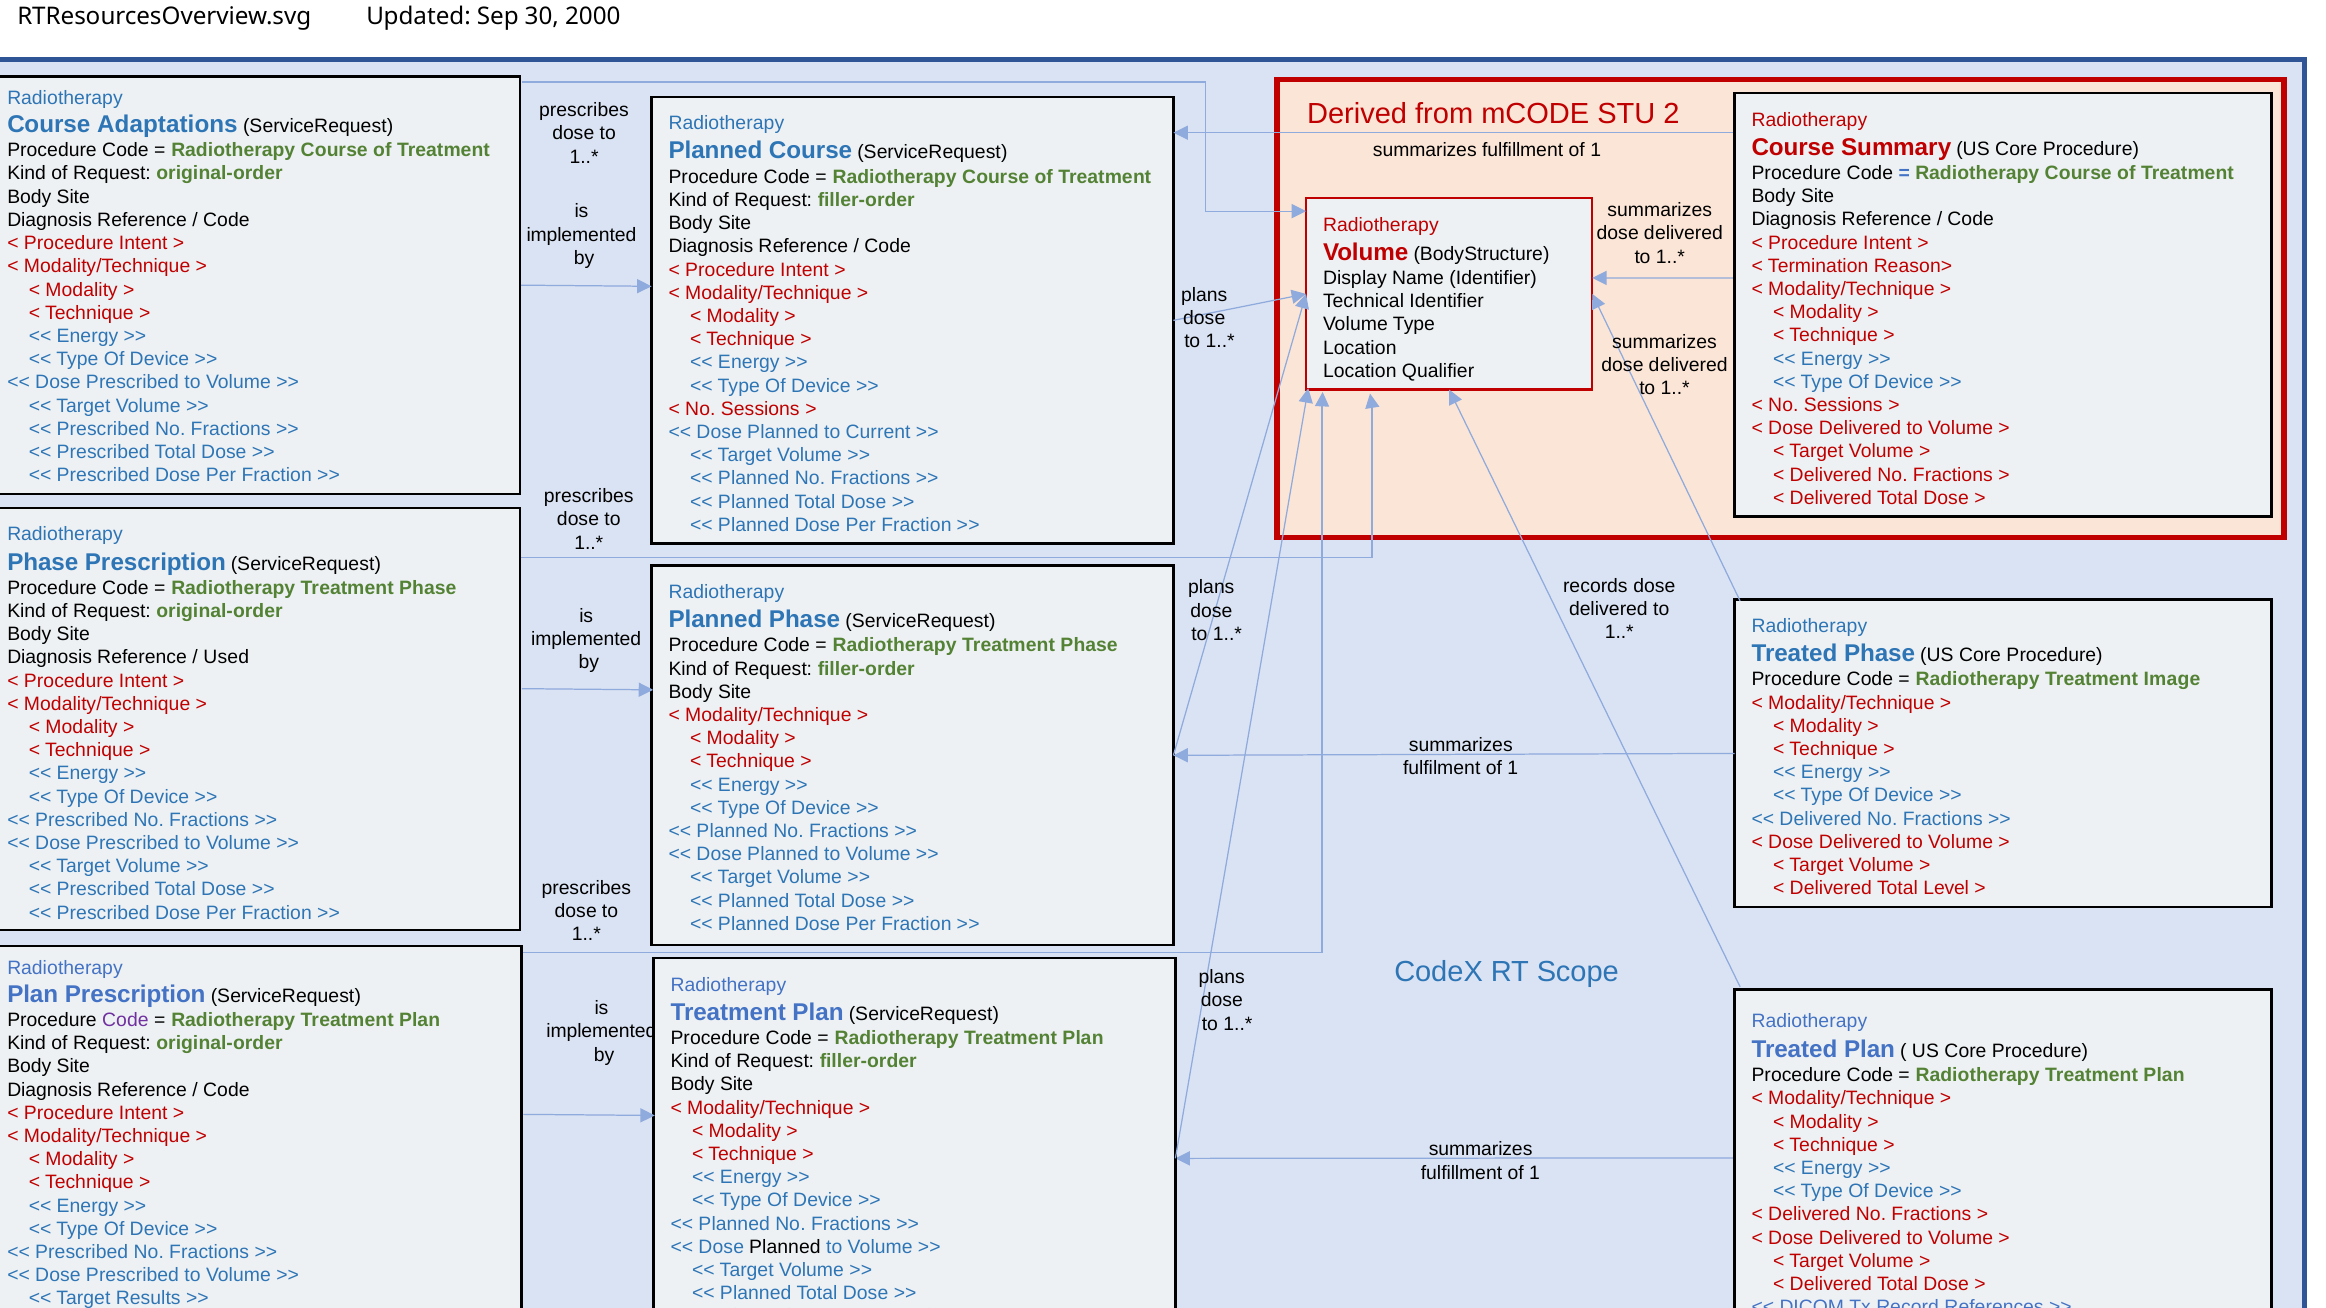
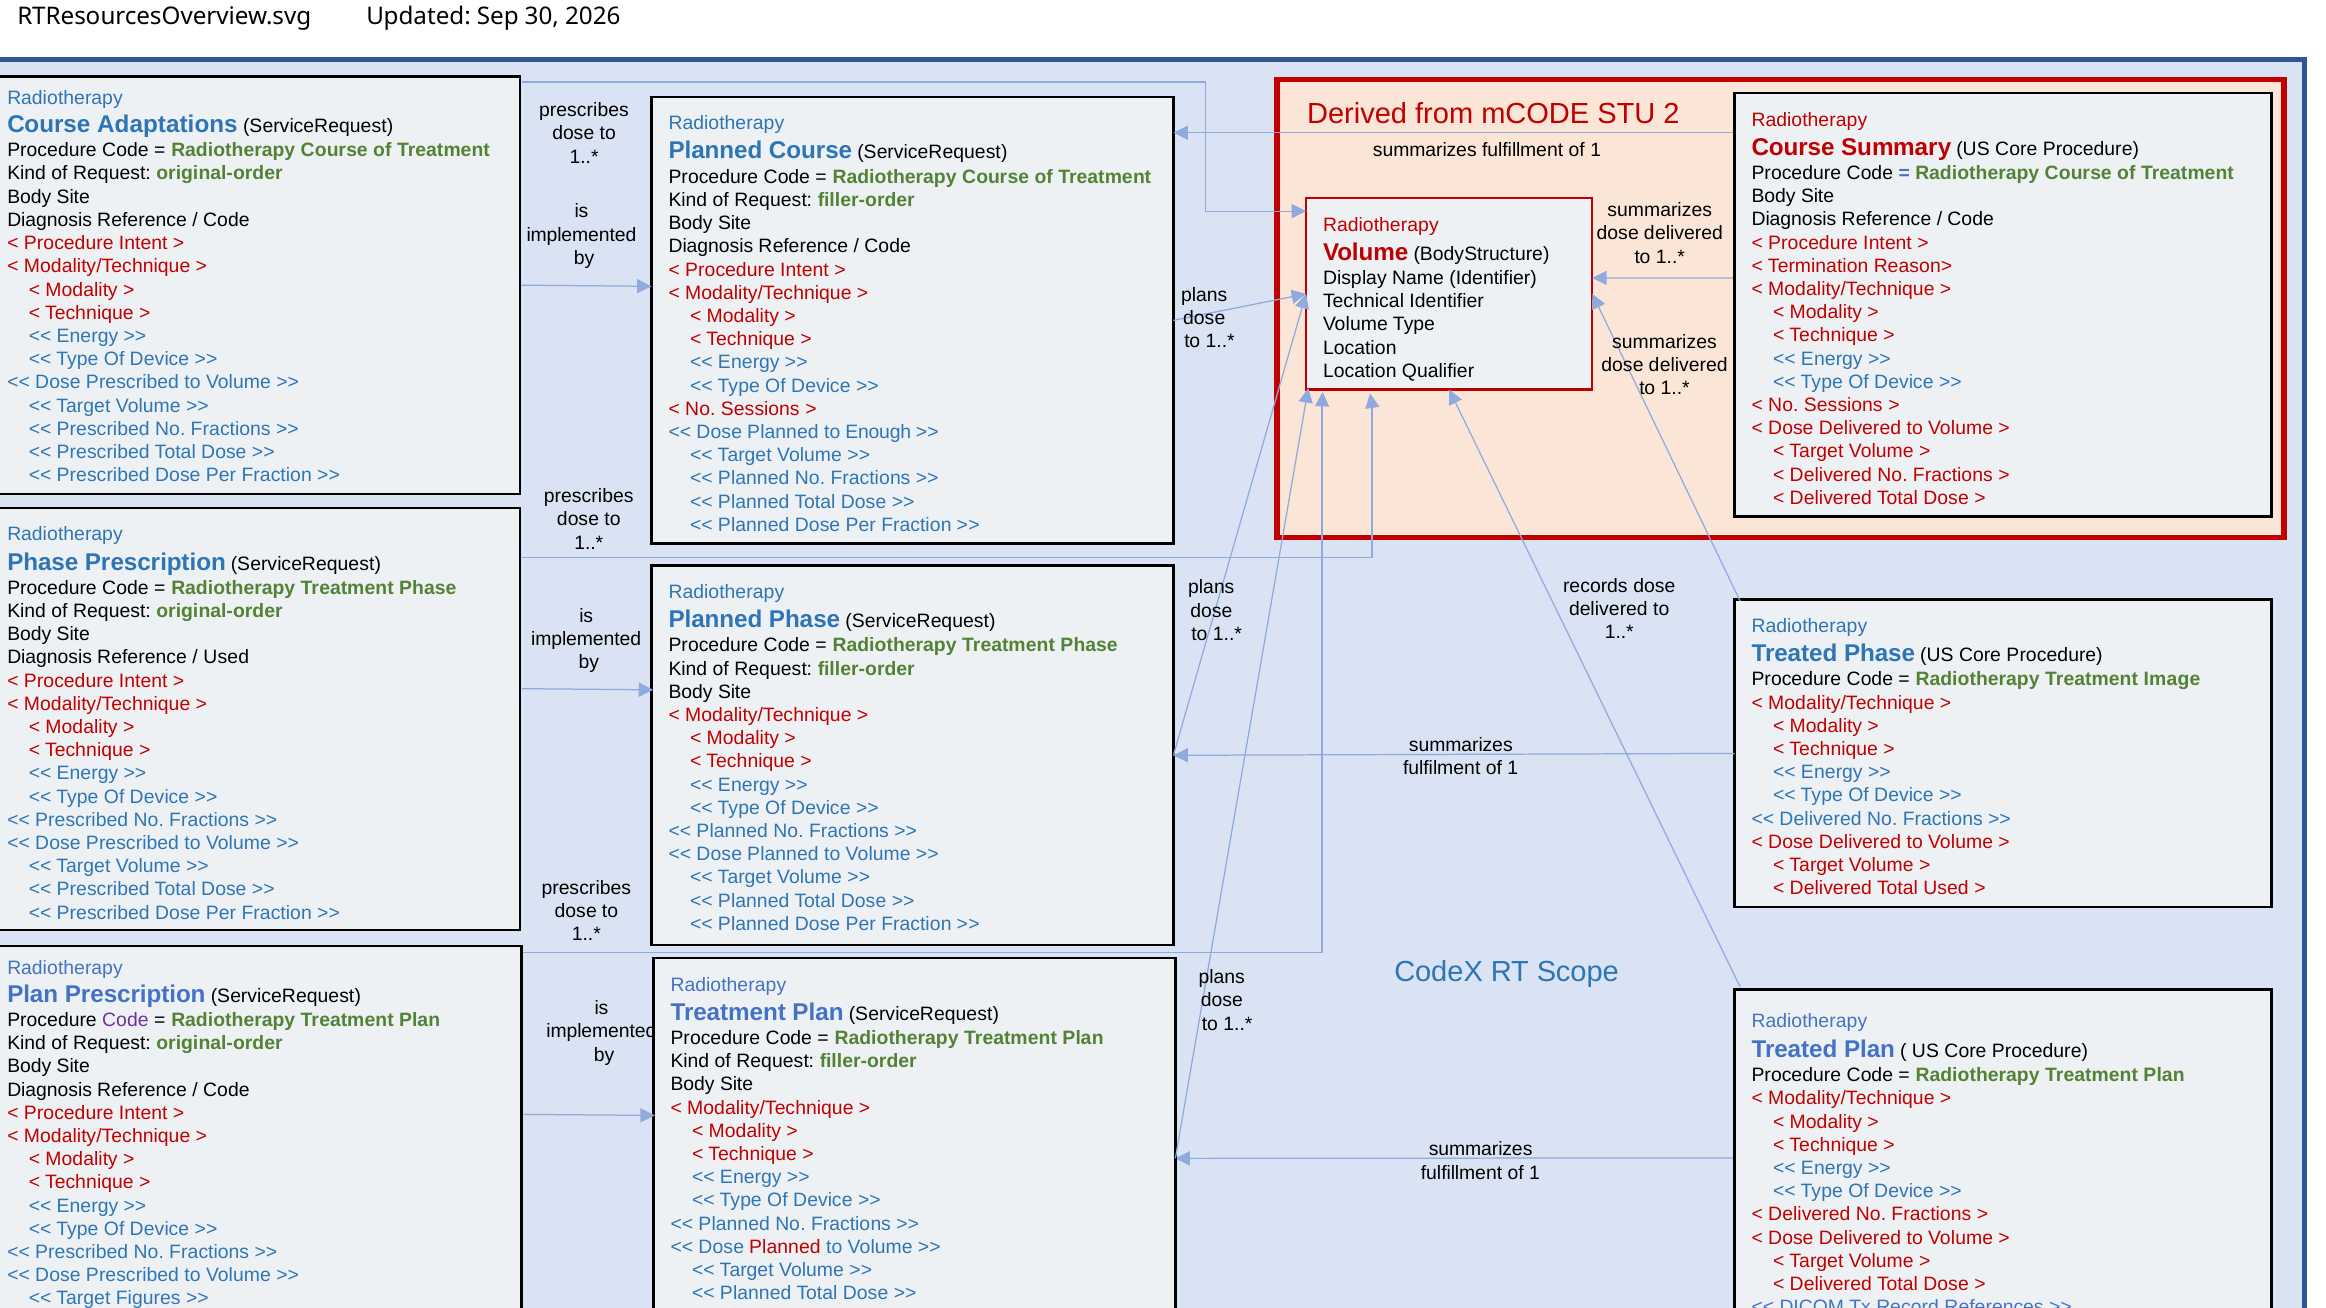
2000: 2000 -> 2026
Current: Current -> Enough
Total Level: Level -> Used
Planned at (785, 1247) colour: black -> red
Results: Results -> Figures
